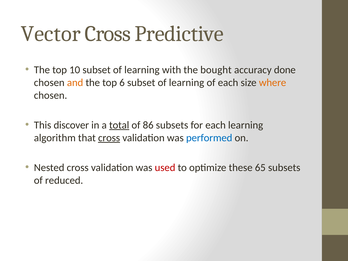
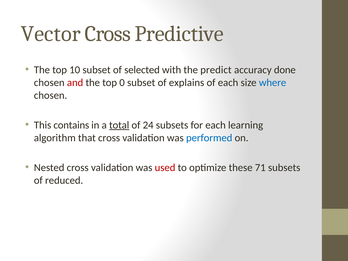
10 subset of learning: learning -> selected
bought: bought -> predict
and colour: orange -> red
6: 6 -> 0
learning at (187, 83): learning -> explains
where colour: orange -> blue
discover: discover -> contains
86: 86 -> 24
cross at (109, 138) underline: present -> none
65: 65 -> 71
